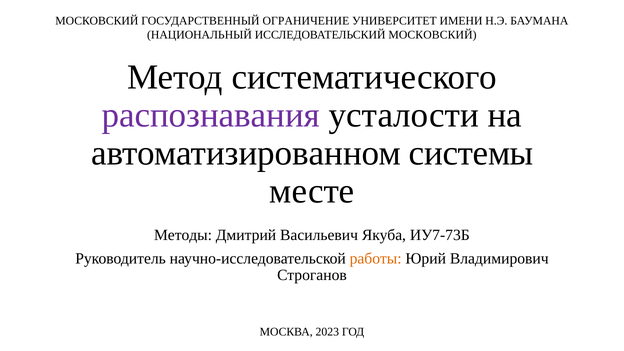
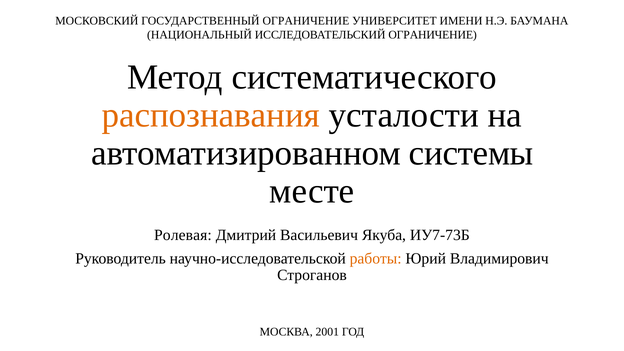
ИССЛЕДОВАТЕЛЬСКИЙ МОСКОВСКИЙ: МОСКОВСКИЙ -> ОГРАНИЧЕНИЕ
распознавания colour: purple -> orange
Методы: Методы -> Ролевая
2023: 2023 -> 2001
